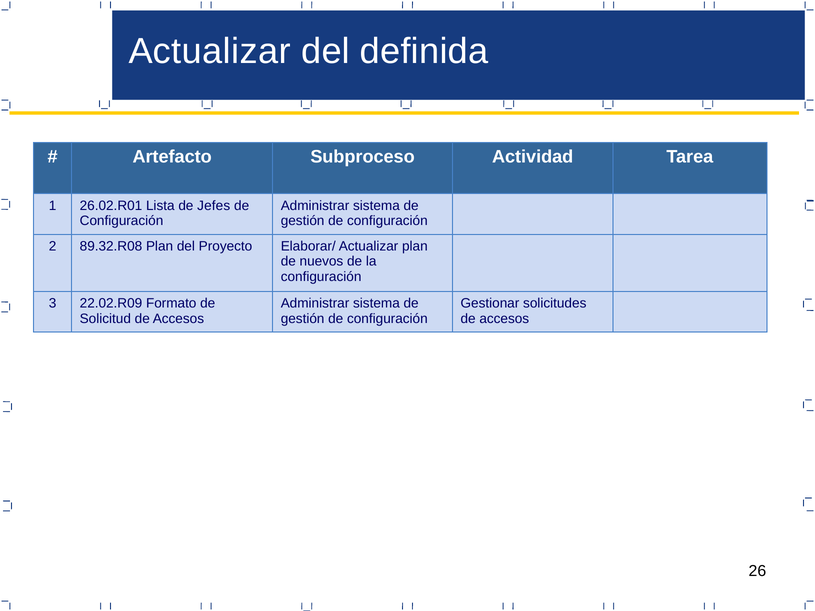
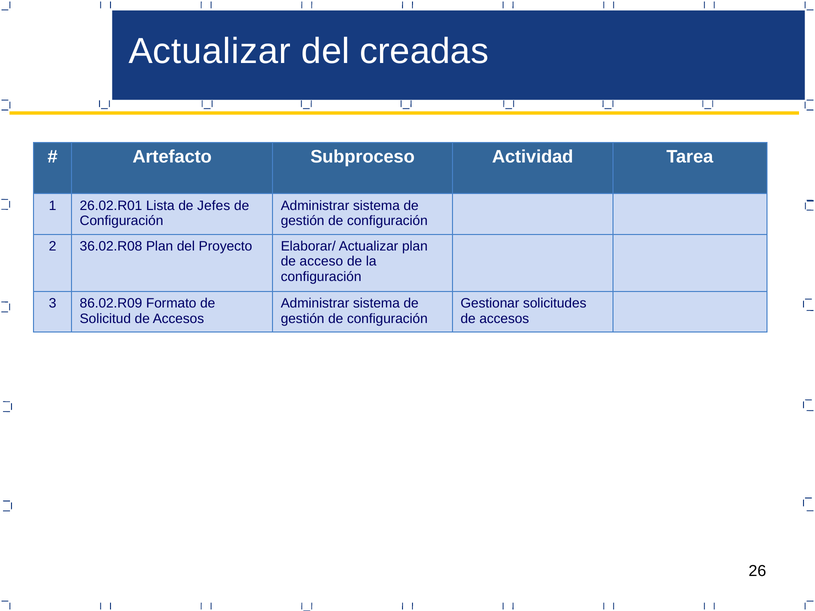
definida: definida -> creadas
89.32.R08: 89.32.R08 -> 36.02.R08
nuevos: nuevos -> acceso
22.02.R09: 22.02.R09 -> 86.02.R09
